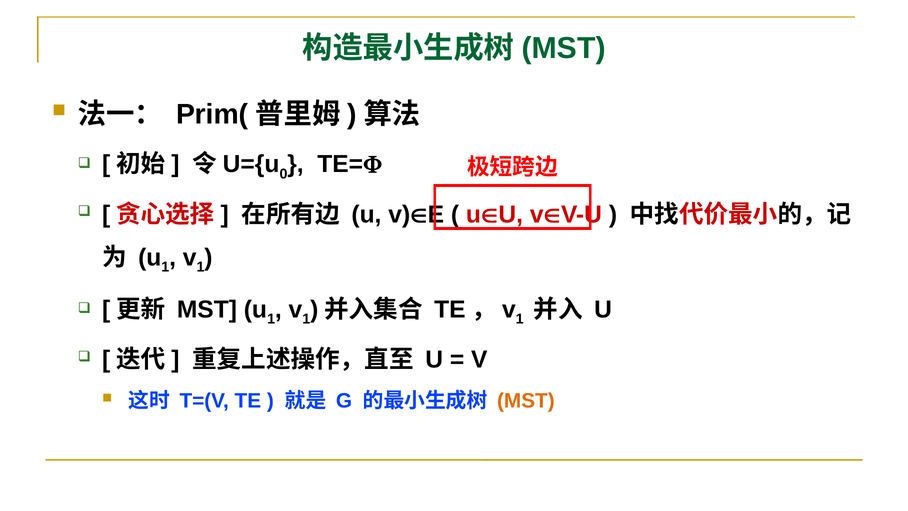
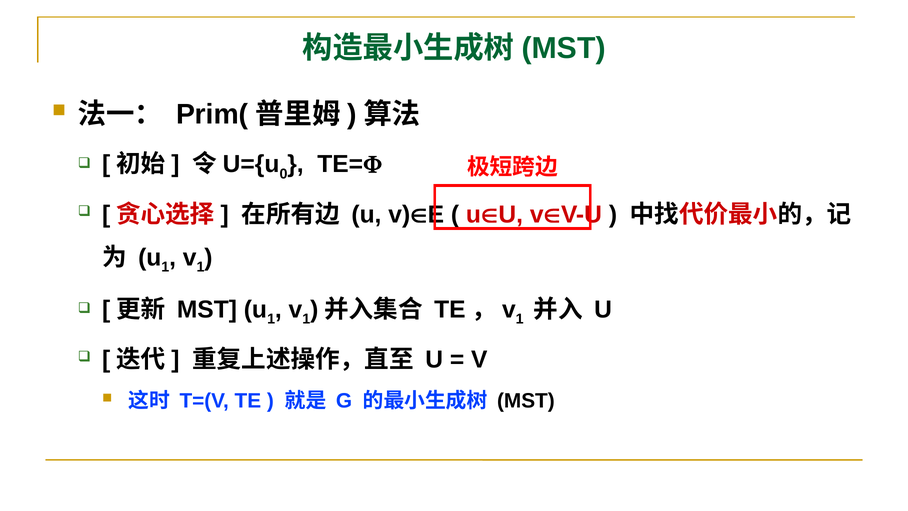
MST at (526, 401) colour: orange -> black
